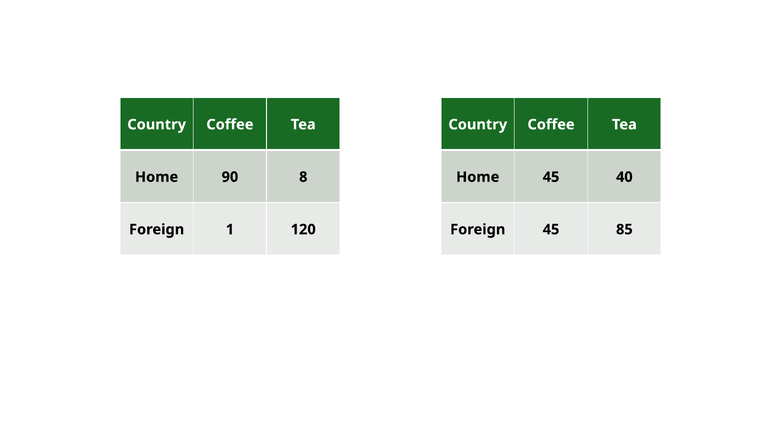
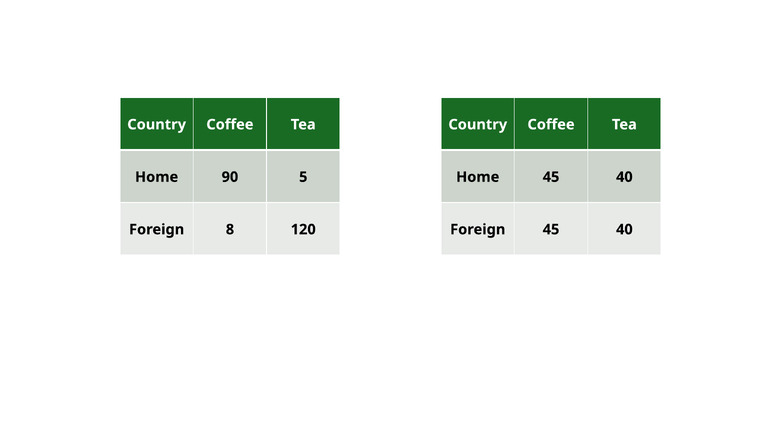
8: 8 -> 5
1: 1 -> 8
Foreign 45 85: 85 -> 40
